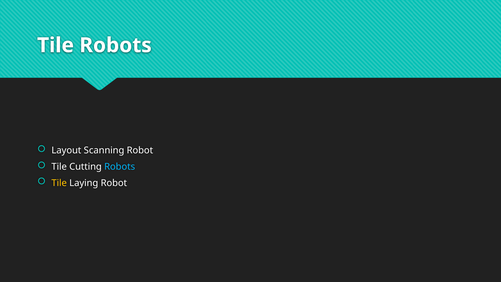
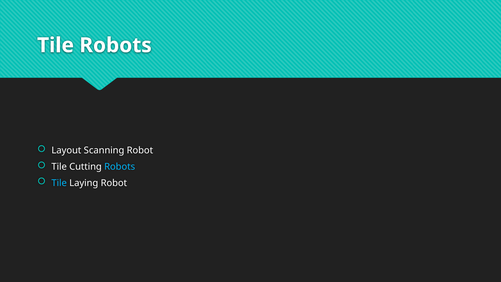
Tile at (59, 183) colour: yellow -> light blue
